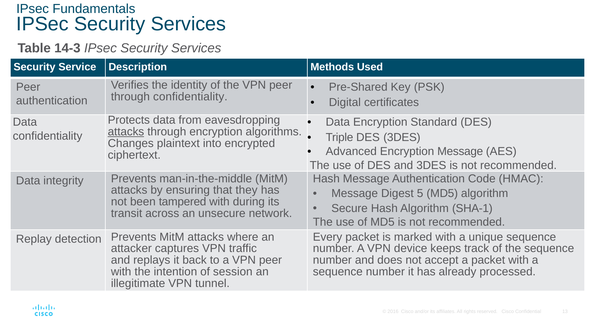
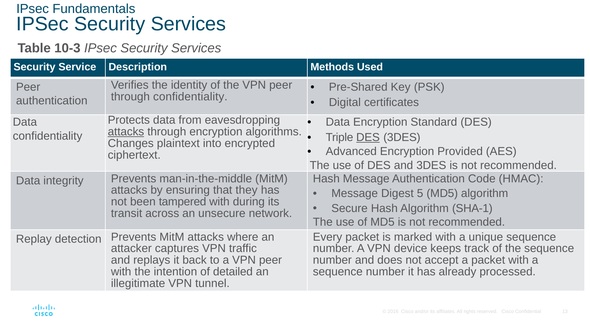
14-3: 14-3 -> 10-3
DES at (368, 137) underline: none -> present
Encryption Message: Message -> Provided
session: session -> detailed
